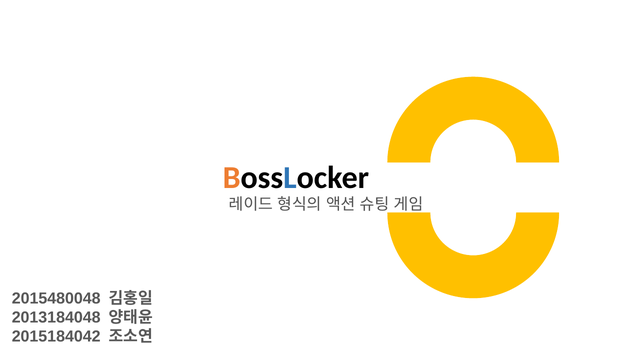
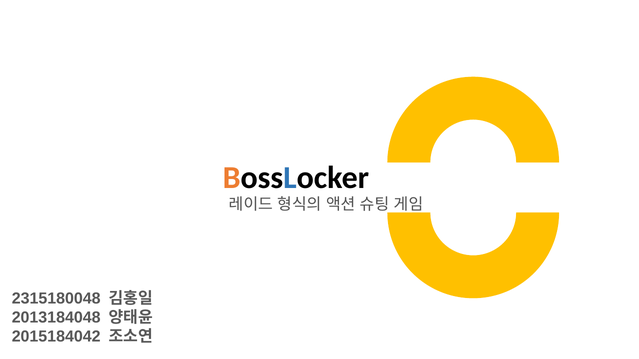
2015480048: 2015480048 -> 2315180048
